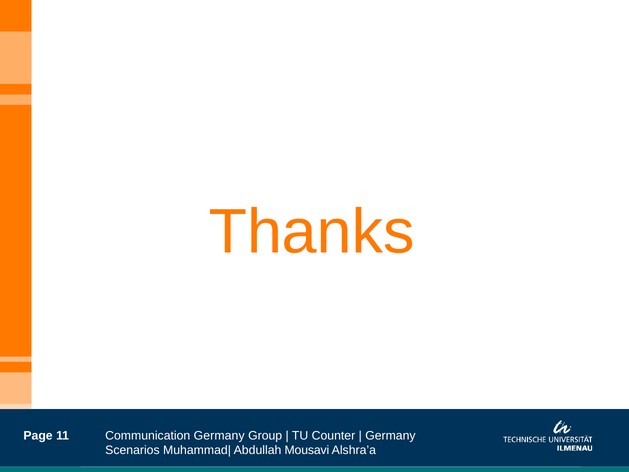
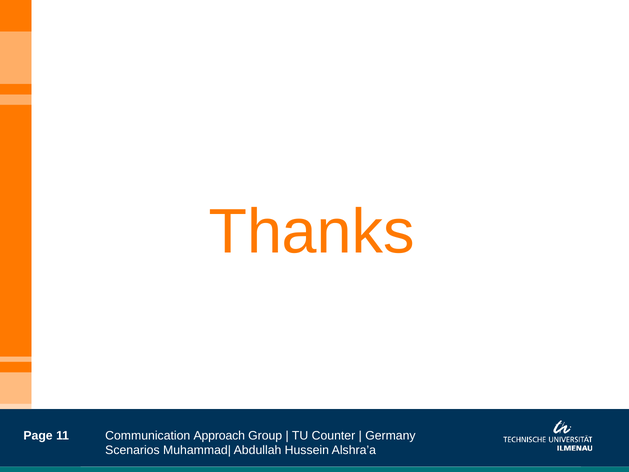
Communication Germany: Germany -> Approach
Mousavi: Mousavi -> Hussein
